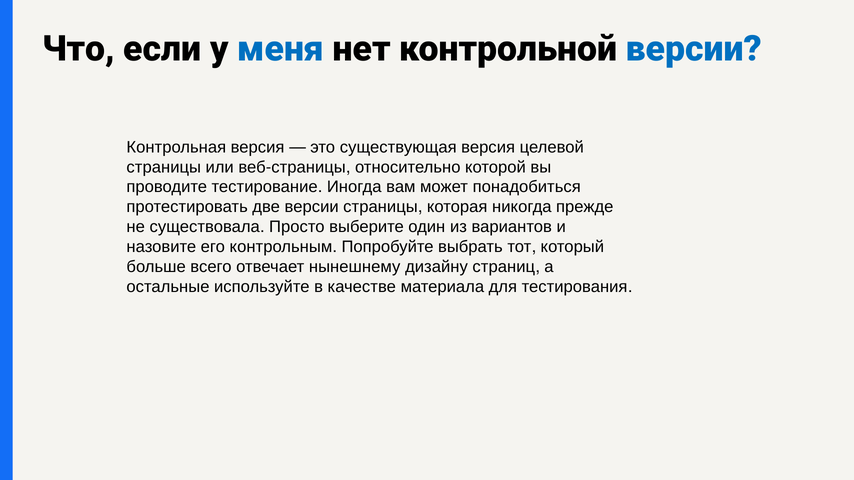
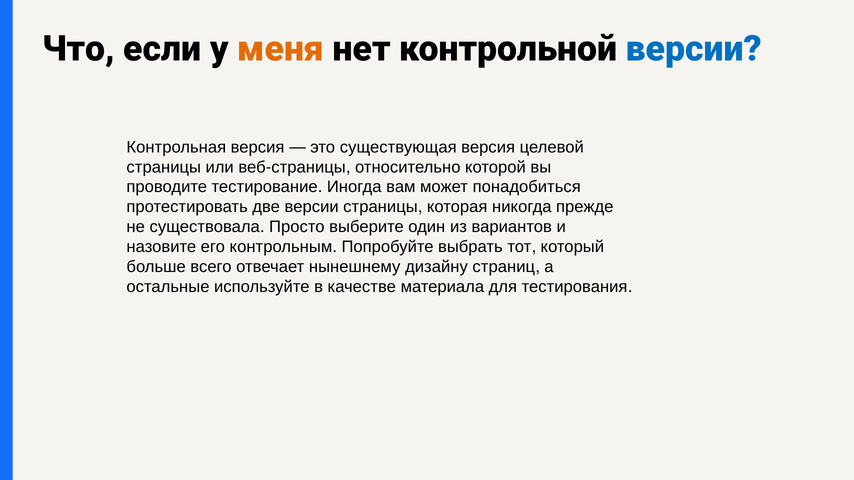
меня colour: blue -> orange
